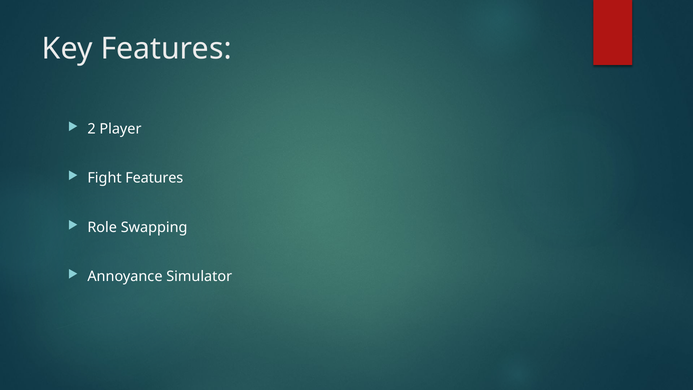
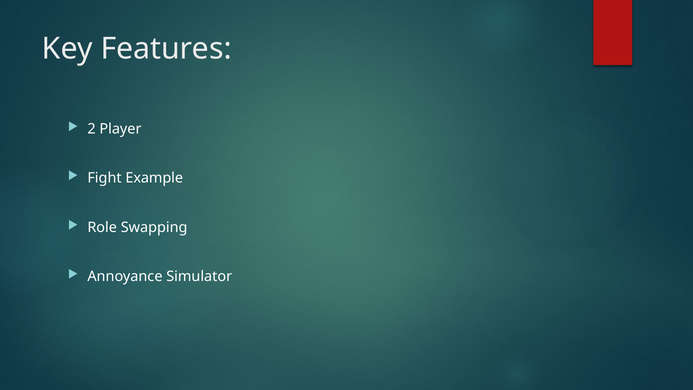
Fight Features: Features -> Example
